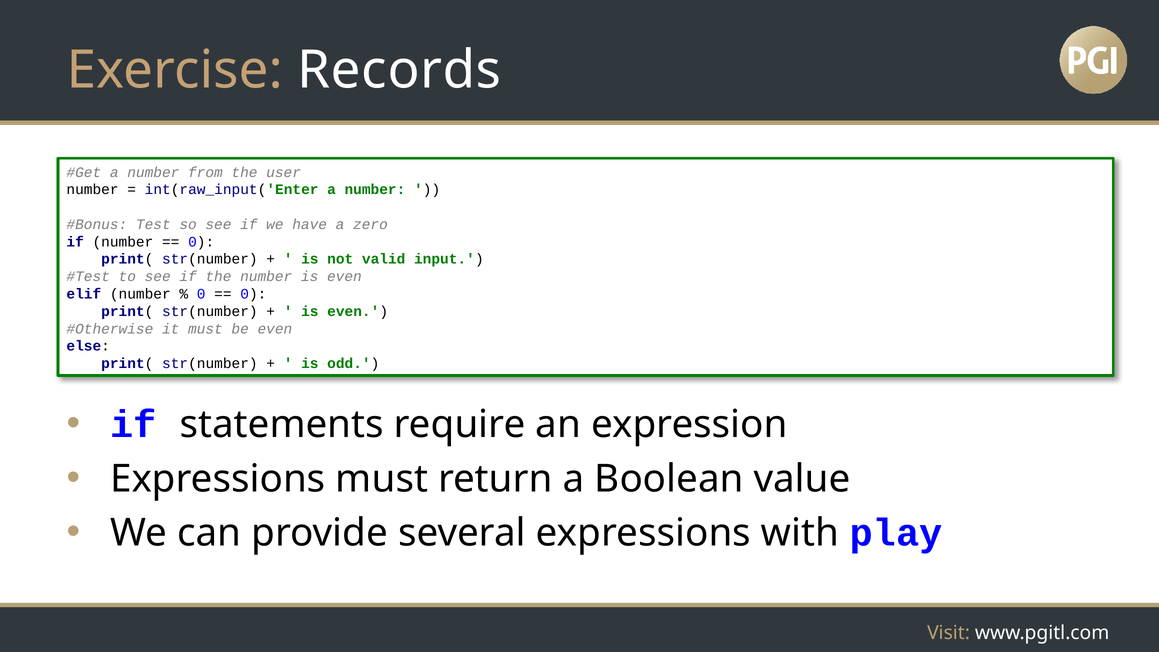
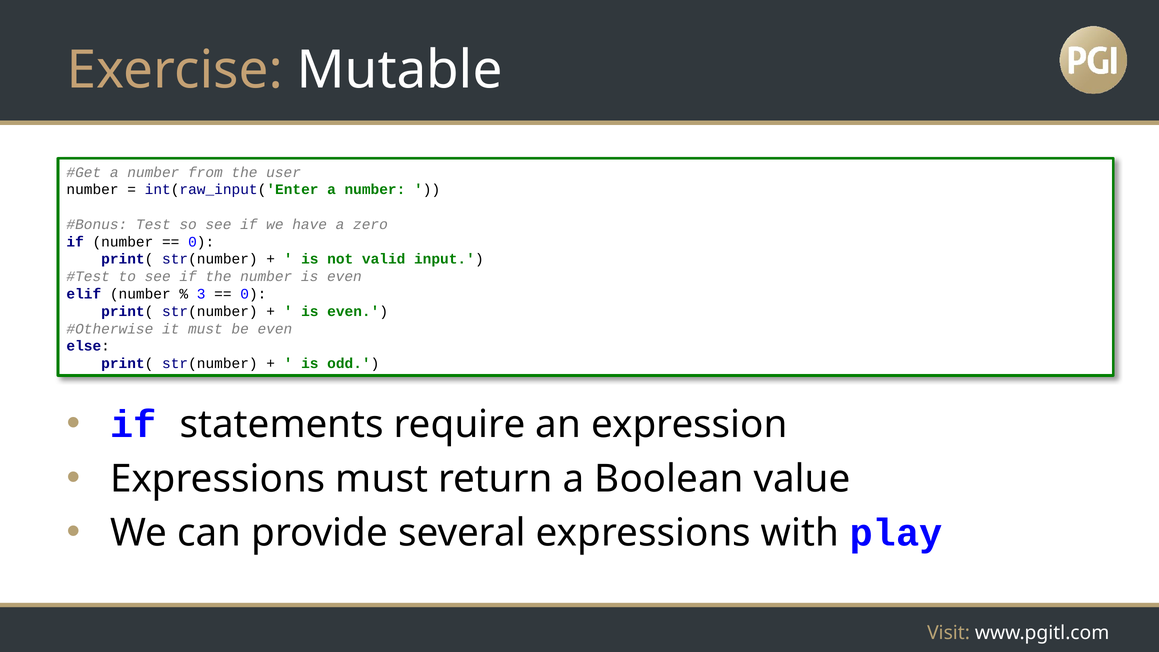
Records: Records -> Mutable
0 at (201, 294): 0 -> 3
